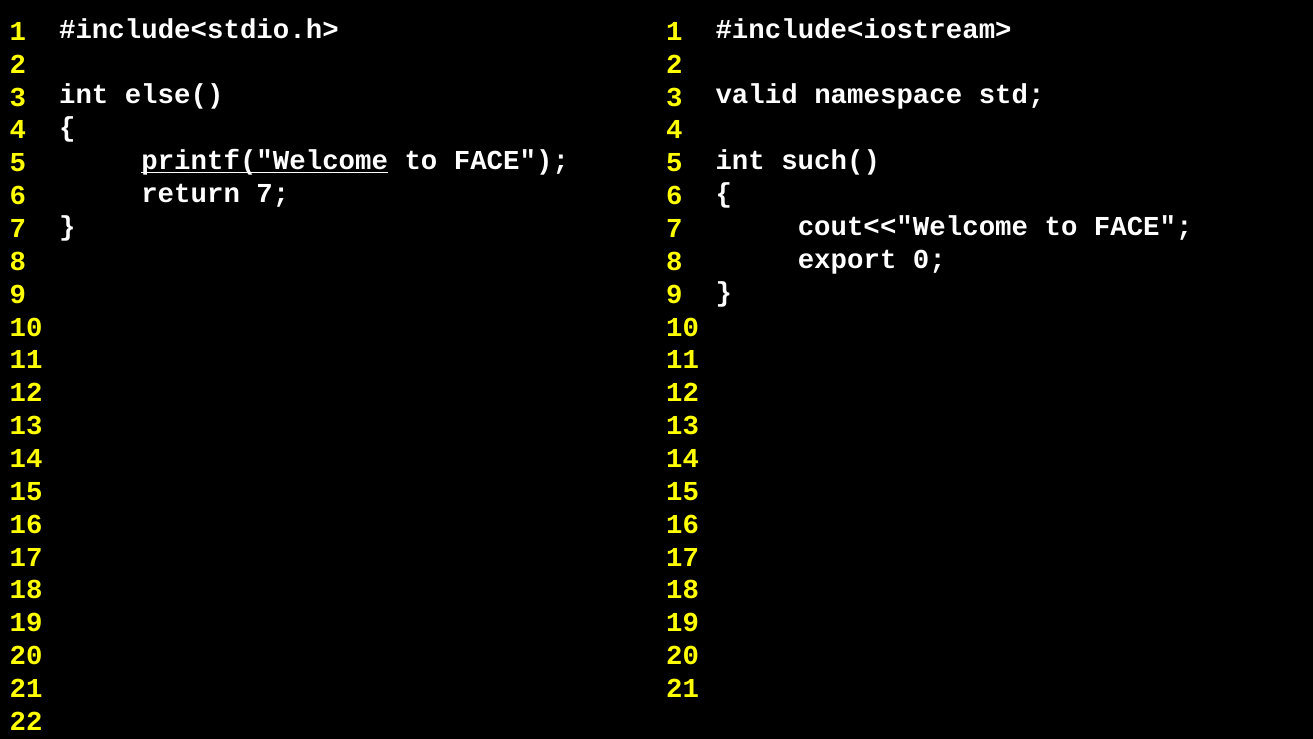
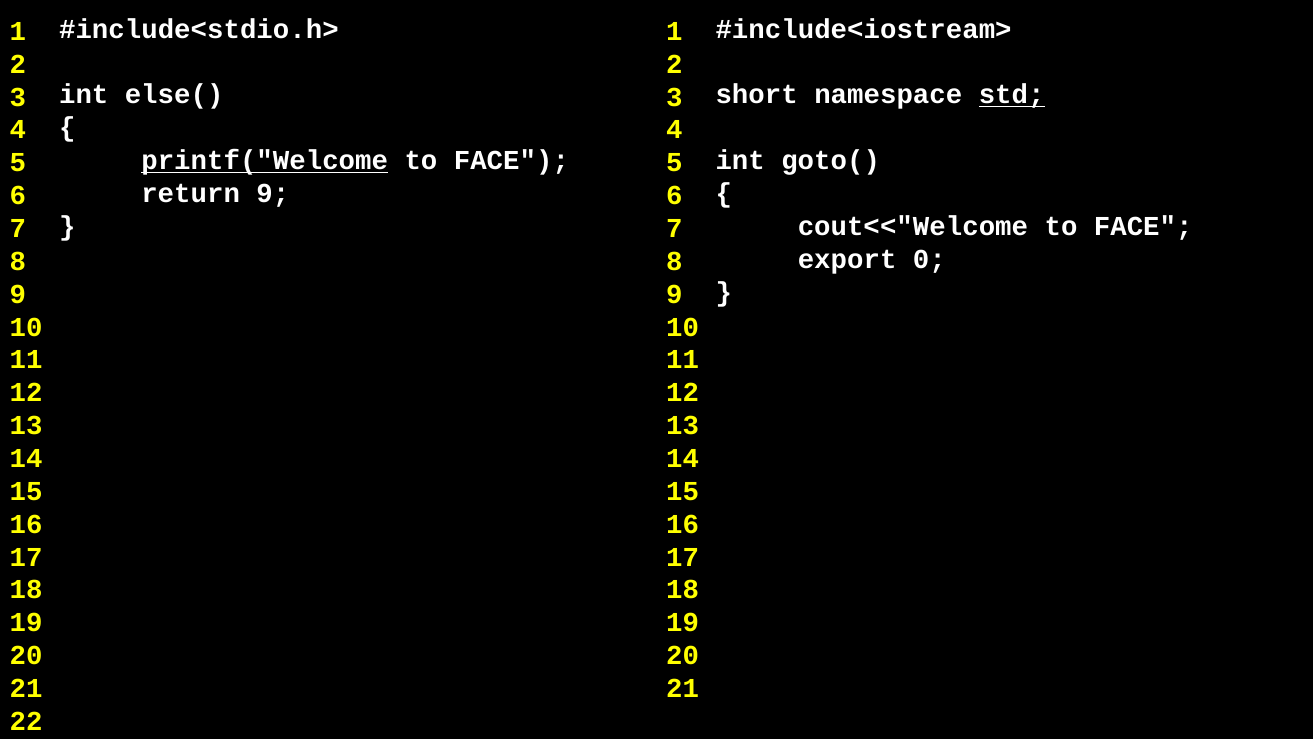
valid: valid -> short
std underline: none -> present
such(: such( -> goto(
return 7: 7 -> 9
